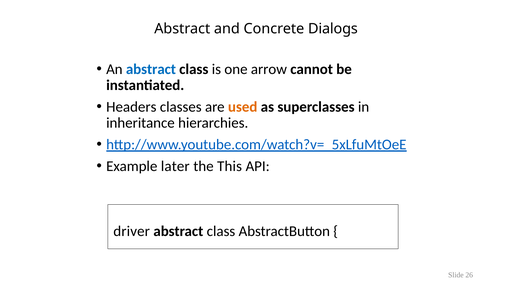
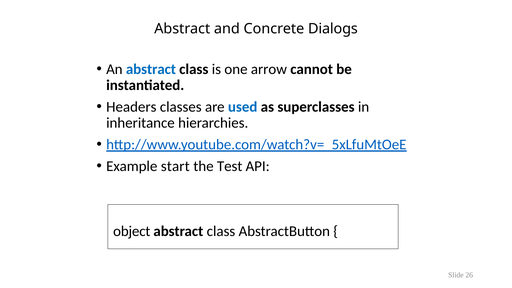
used colour: orange -> blue
later: later -> start
This: This -> Test
driver: driver -> object
